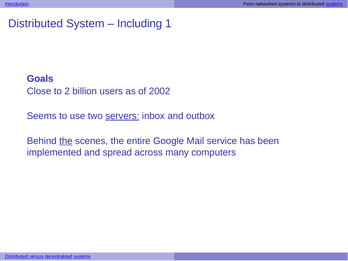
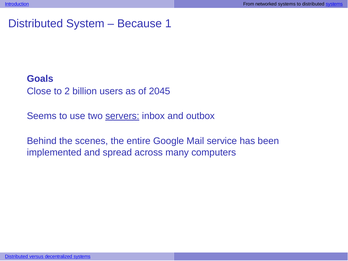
Including: Including -> Because
2002: 2002 -> 2045
the at (66, 141) underline: present -> none
